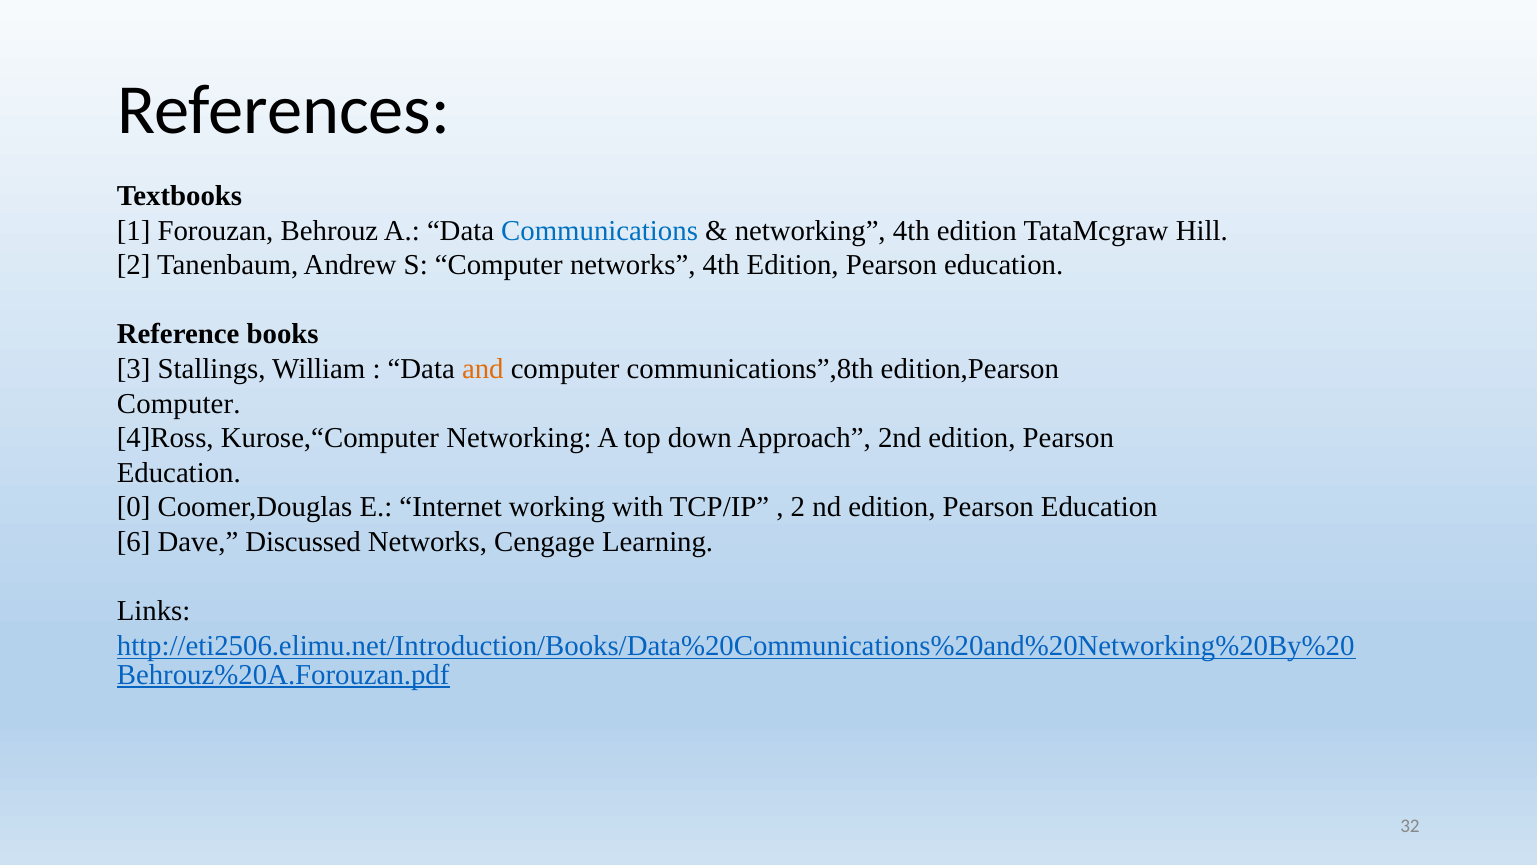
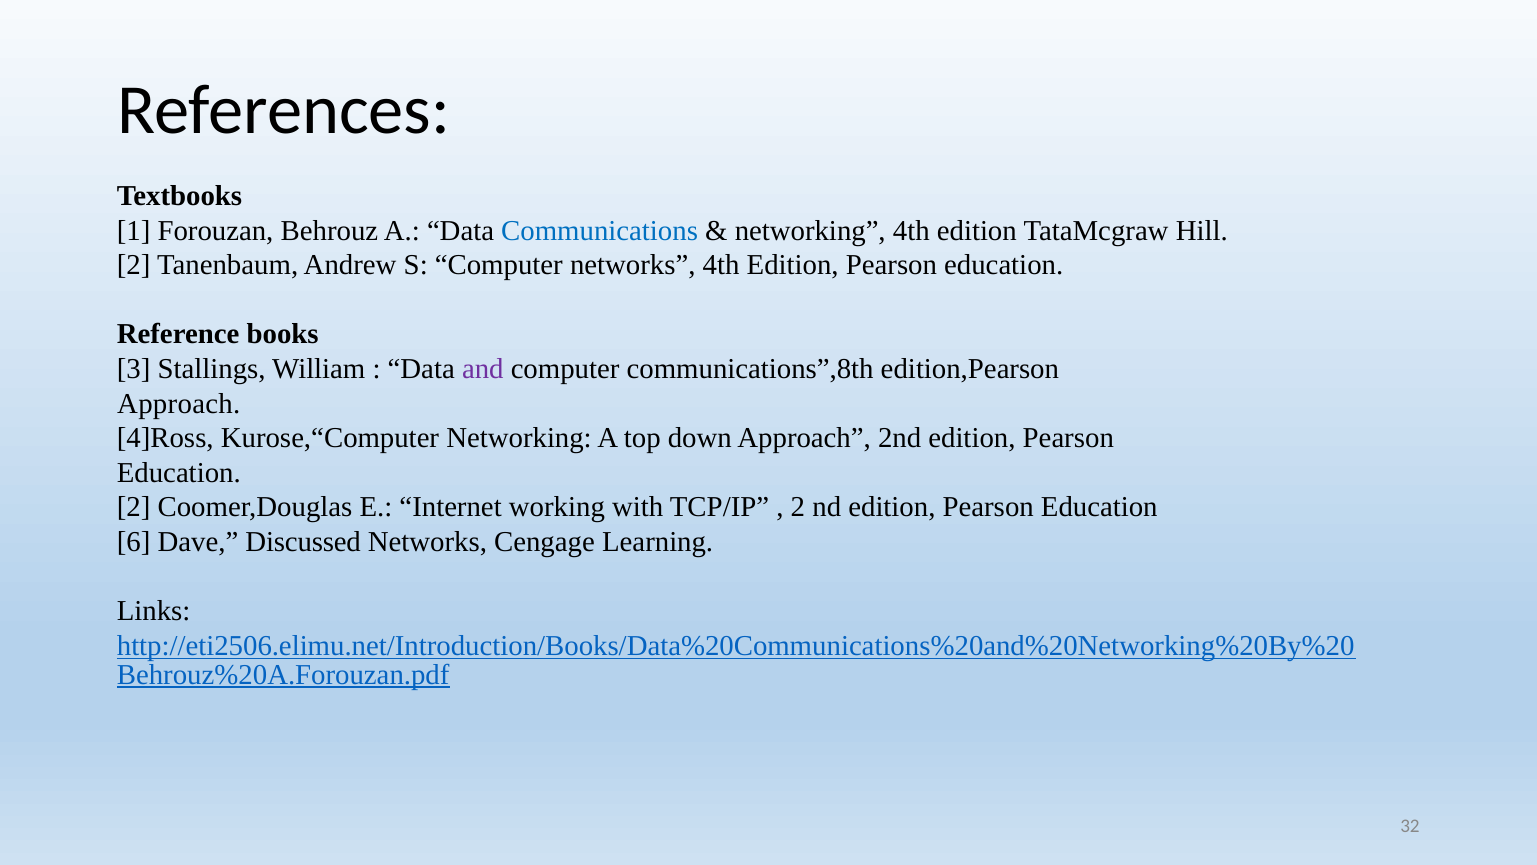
and colour: orange -> purple
Computer at (179, 403): Computer -> Approach
0 at (134, 507): 0 -> 2
